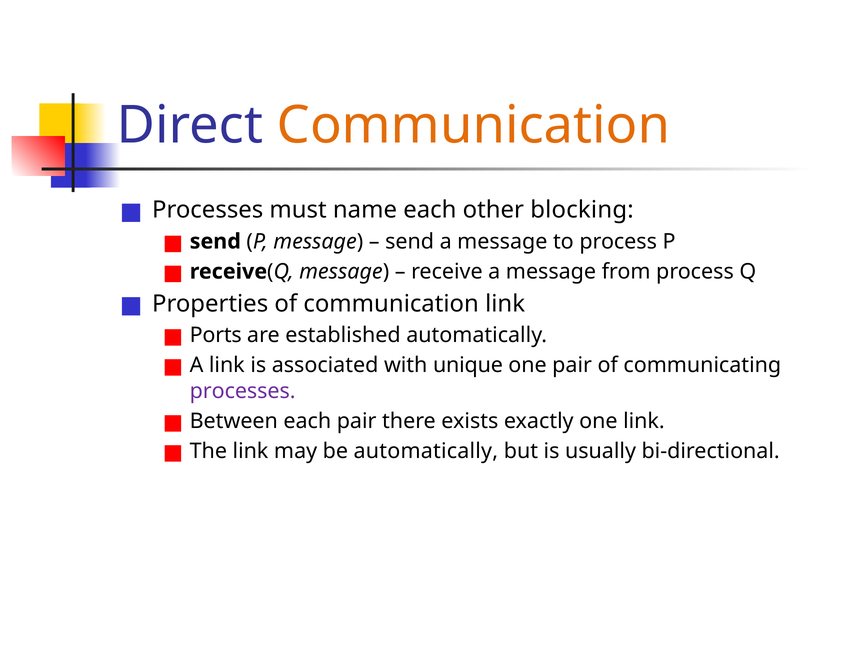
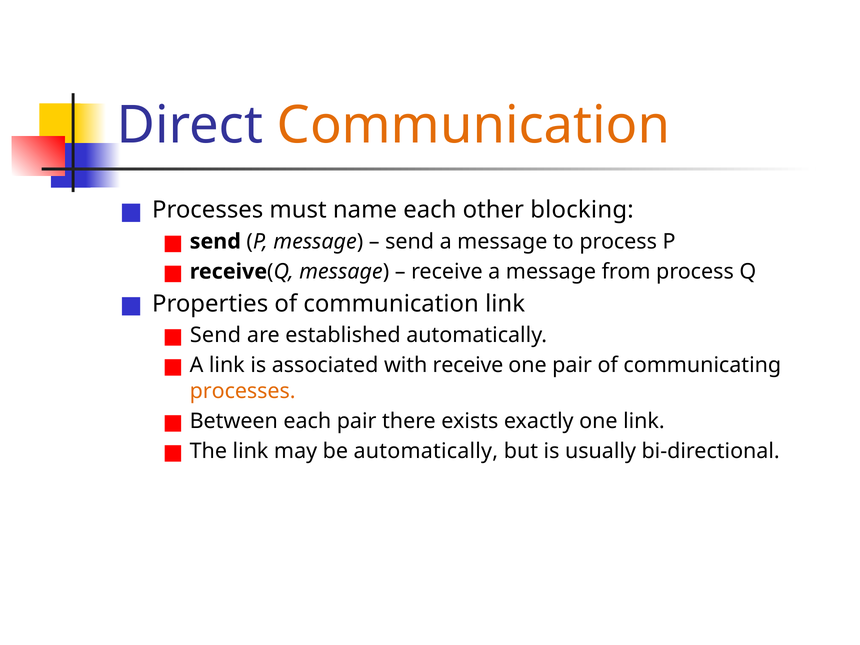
Ports at (216, 335): Ports -> Send
with unique: unique -> receive
processes at (243, 391) colour: purple -> orange
